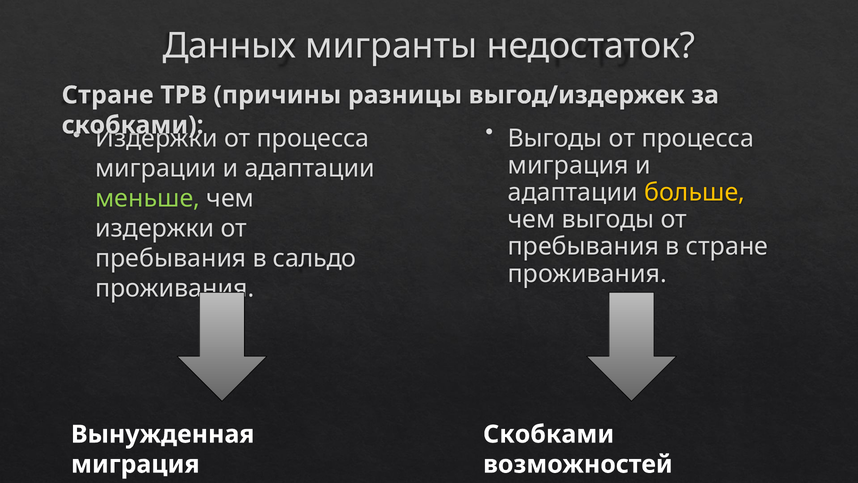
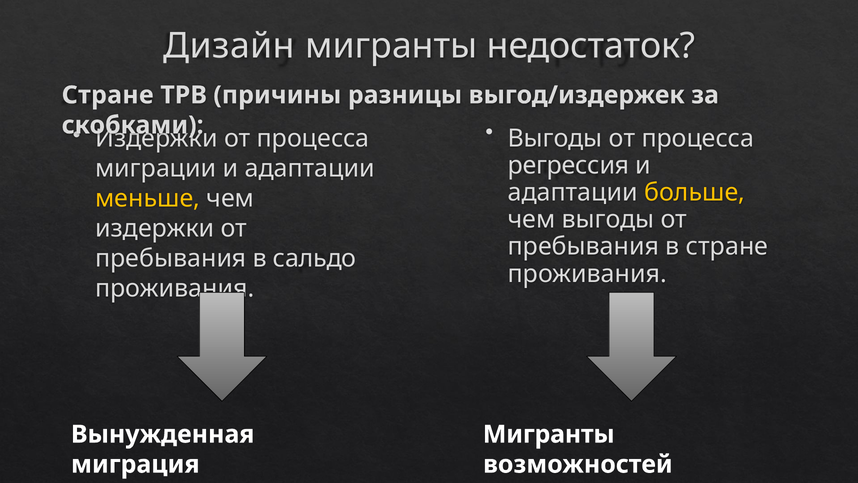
Данных: Данных -> Дизайн
миграция at (568, 165): миграция -> регрессия
меньше colour: light green -> yellow
Скобками at (549, 434): Скобками -> Мигранты
